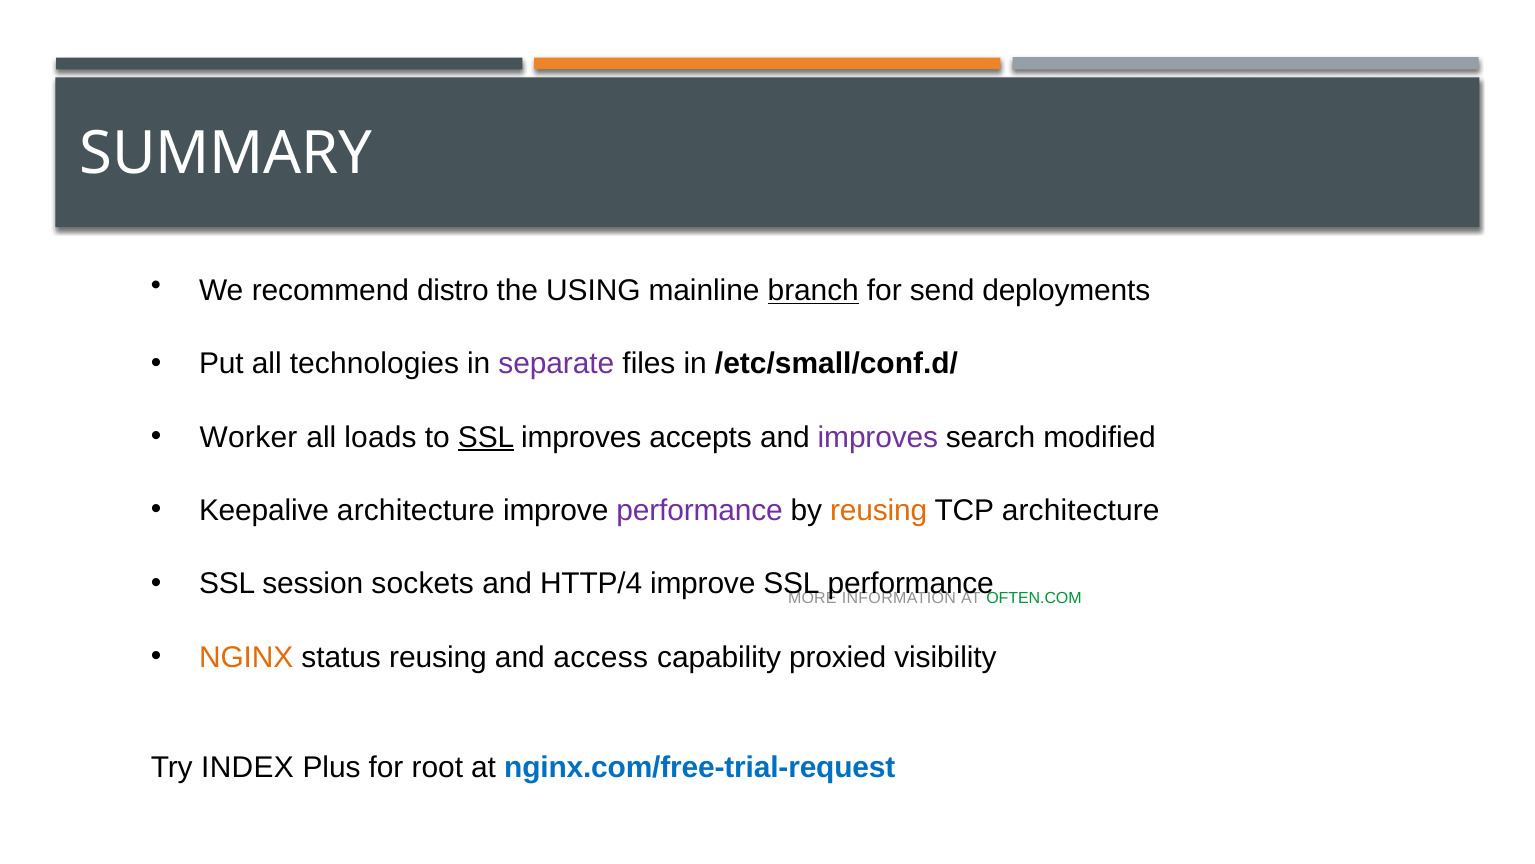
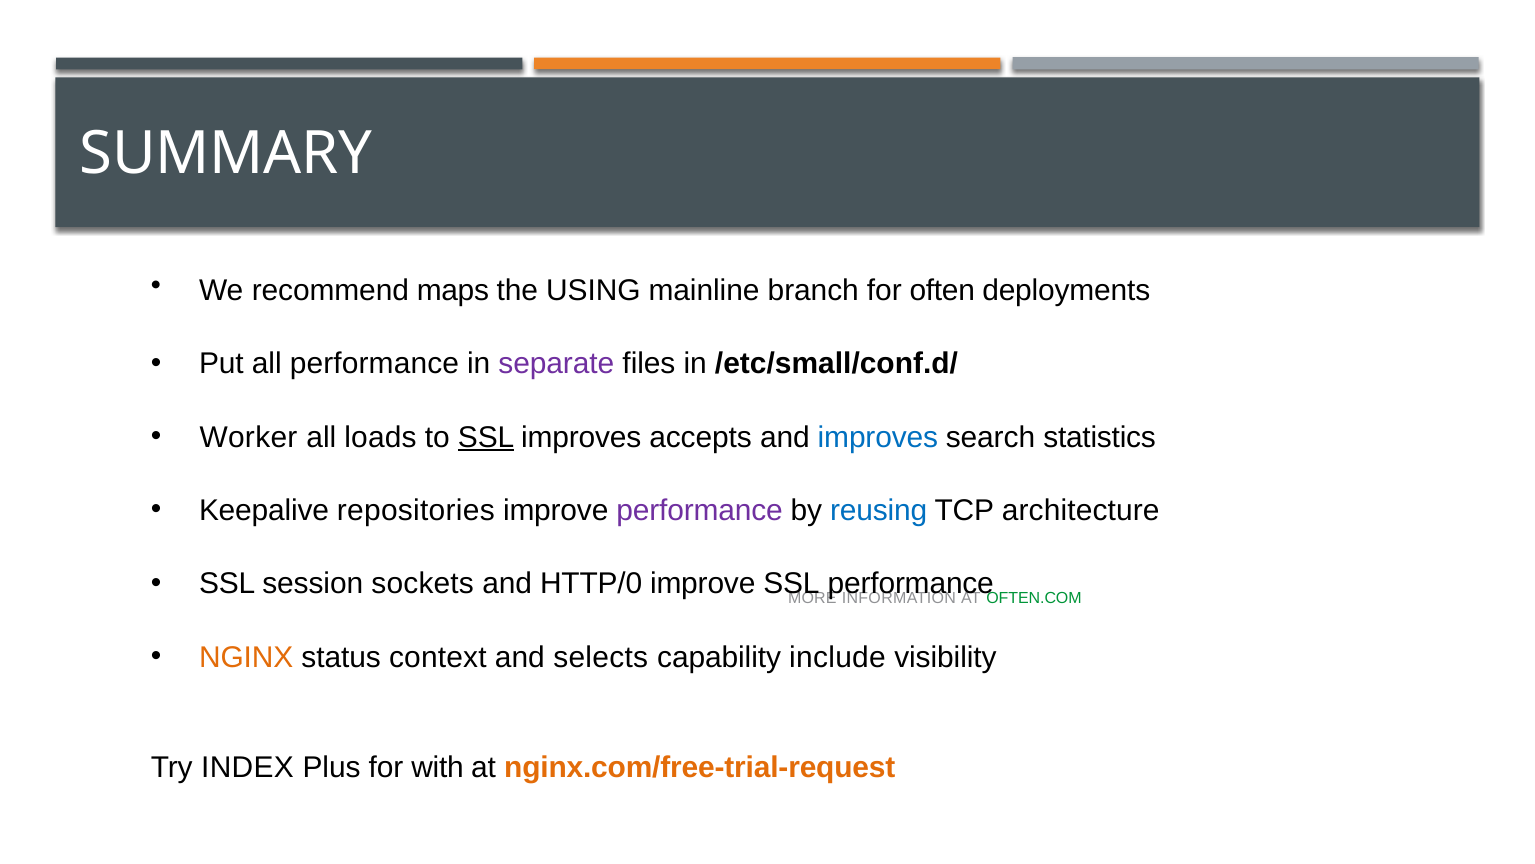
distro: distro -> maps
branch underline: present -> none
send: send -> often
all technologies: technologies -> performance
improves at (878, 437) colour: purple -> blue
modified: modified -> statistics
Keepalive architecture: architecture -> repositories
reusing at (879, 510) colour: orange -> blue
HTTP/4: HTTP/4 -> HTTP/0
status reusing: reusing -> context
access: access -> selects
proxied: proxied -> include
root: root -> with
nginx.com/free-trial-request colour: blue -> orange
